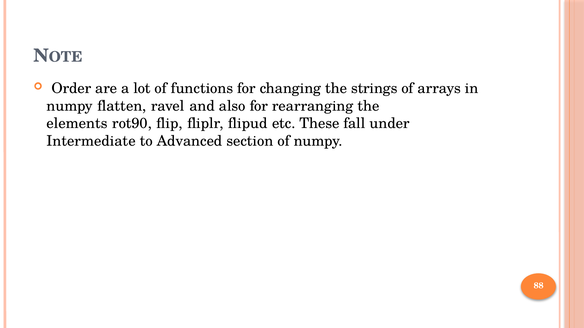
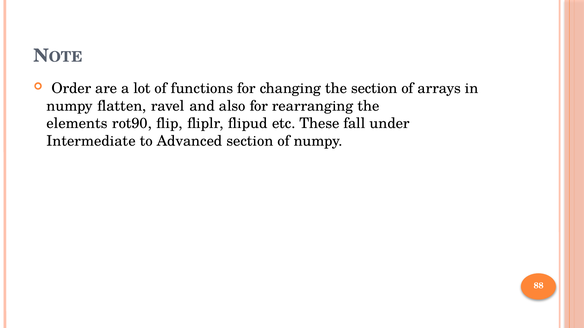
the strings: strings -> section
